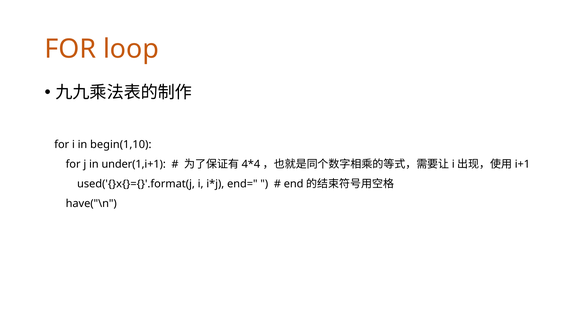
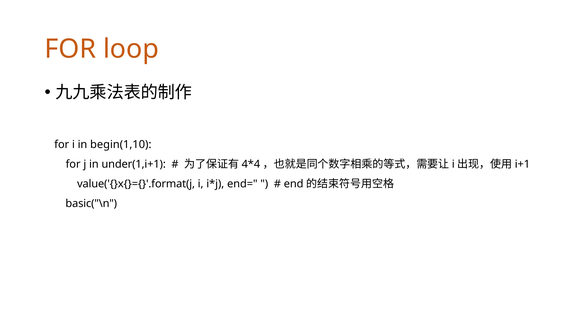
used('{}x{}={}'.format(j: used('{}x{}={}'.format(j -> value('{}x{}={}'.format(j
have("\n: have("\n -> basic("\n
